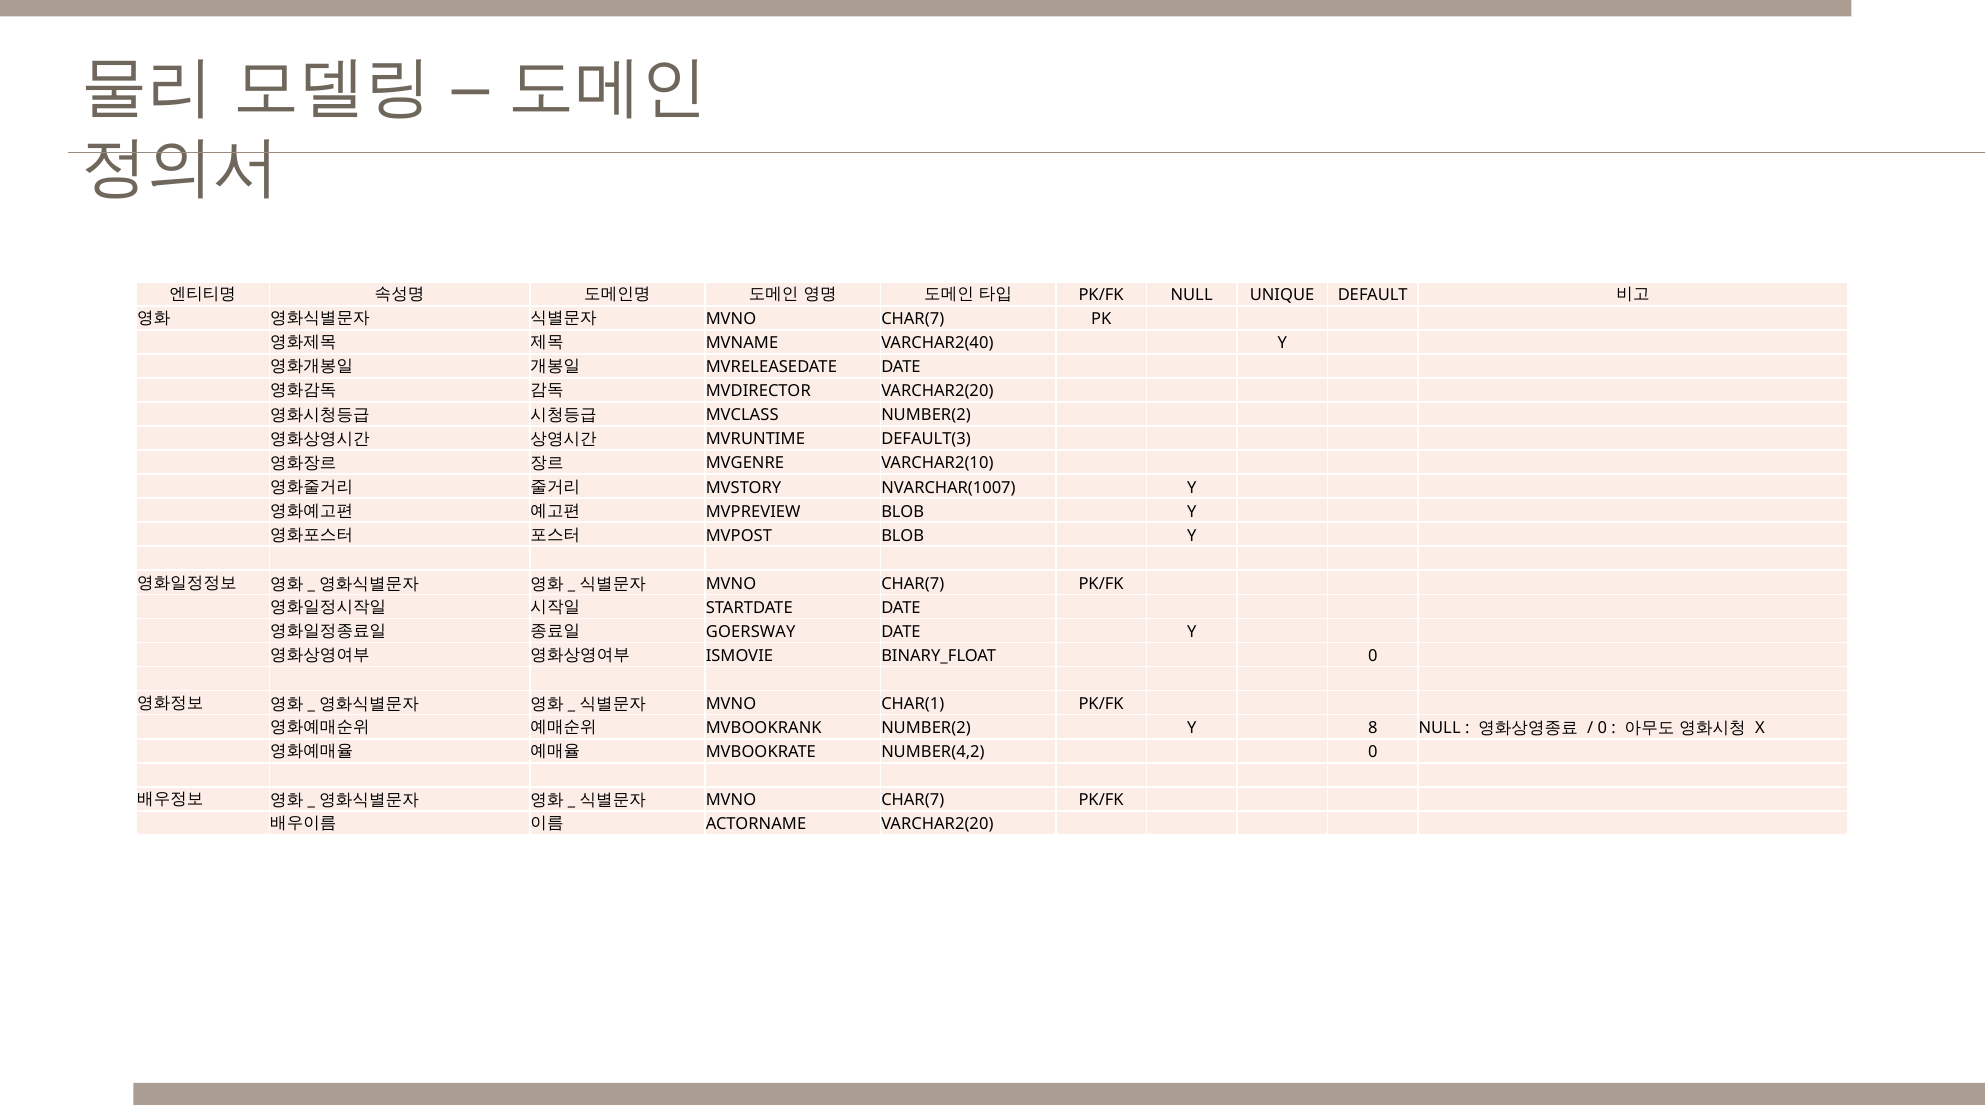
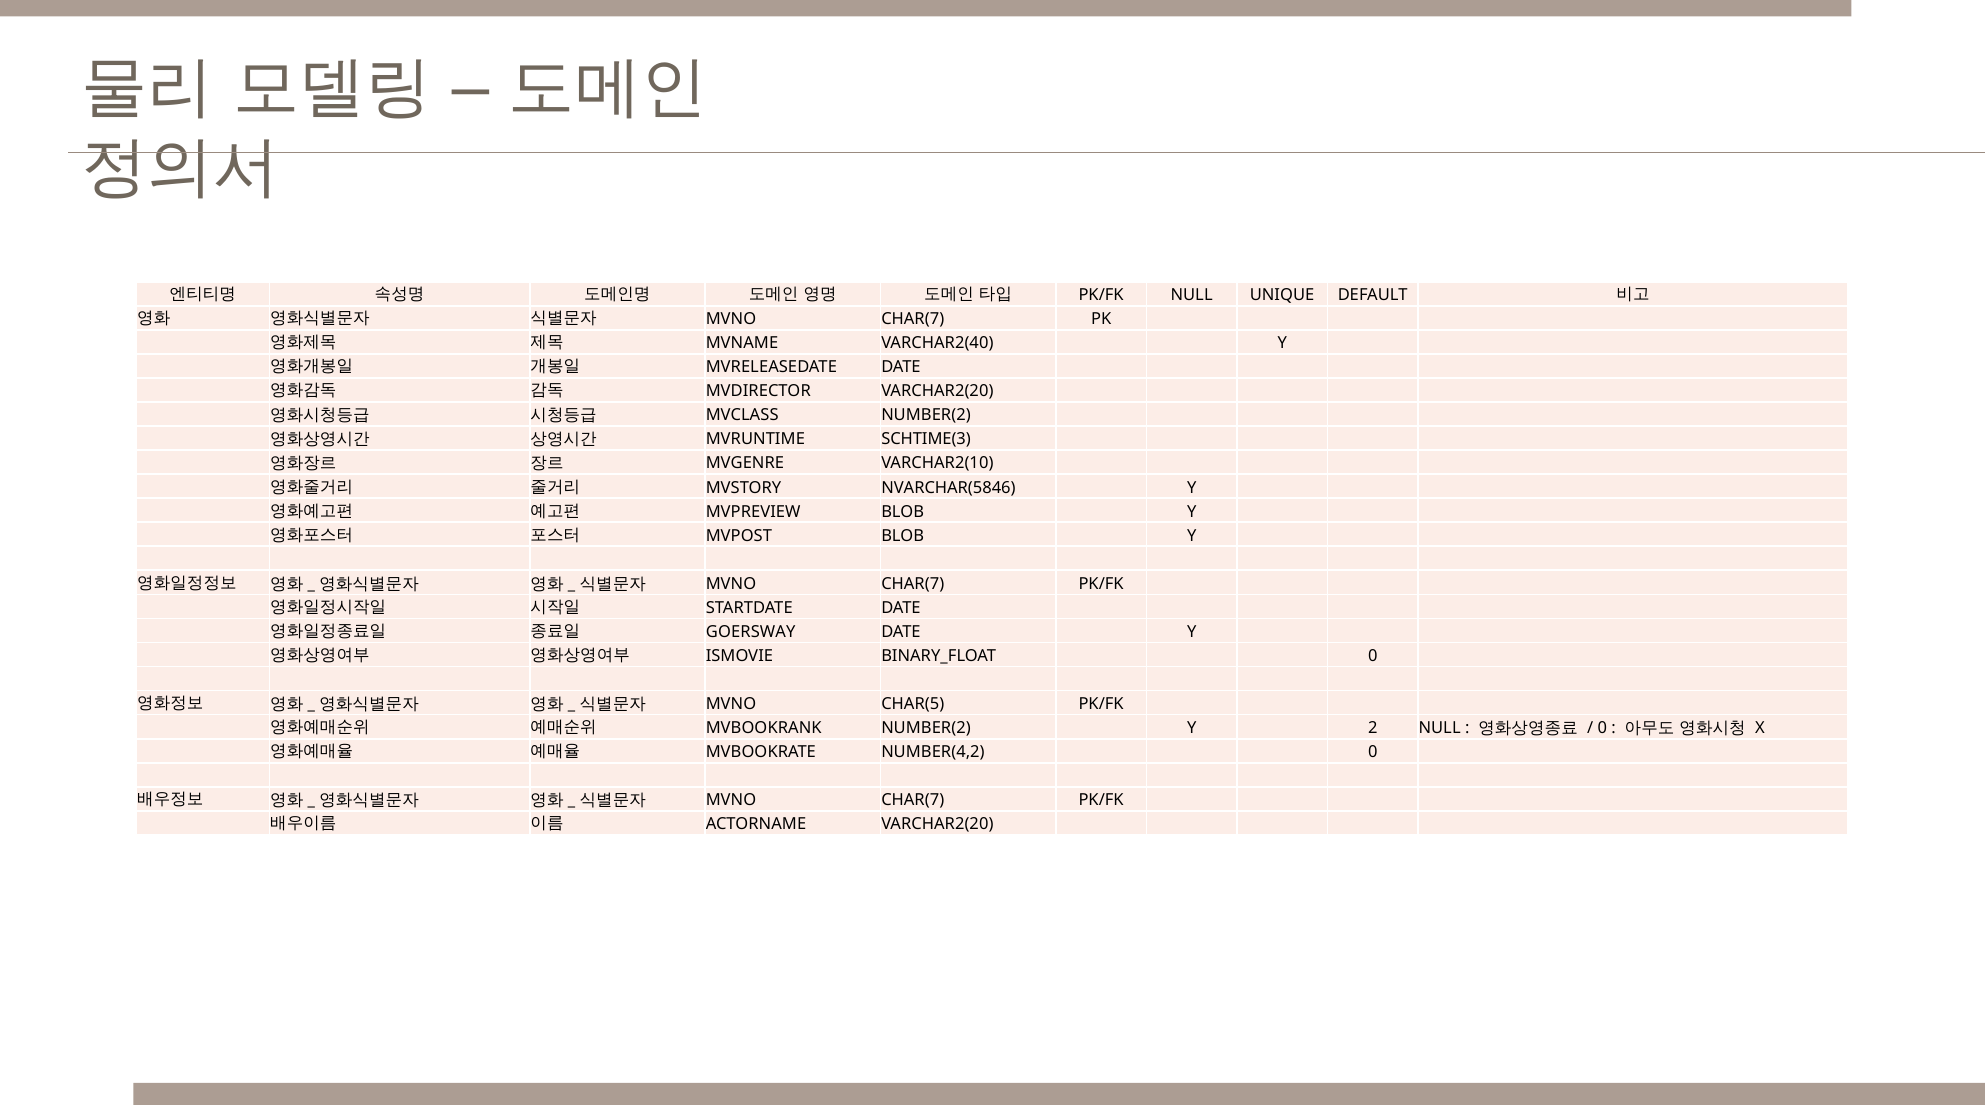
DEFAULT(3: DEFAULT(3 -> SCHTIME(3
NVARCHAR(1007: NVARCHAR(1007 -> NVARCHAR(5846
CHAR(1: CHAR(1 -> CHAR(5
8: 8 -> 2
